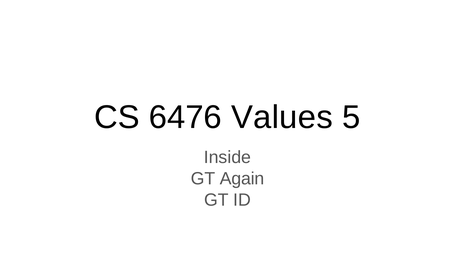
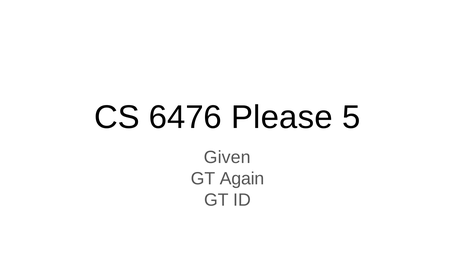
Values: Values -> Please
Inside: Inside -> Given
